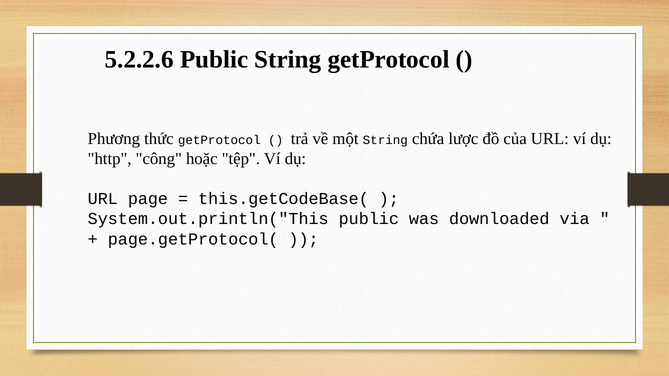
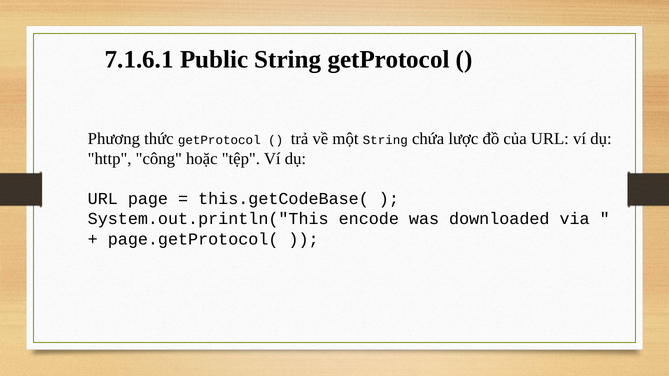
5.2.2.6: 5.2.2.6 -> 7.1.6.1
System.out.println("This public: public -> encode
